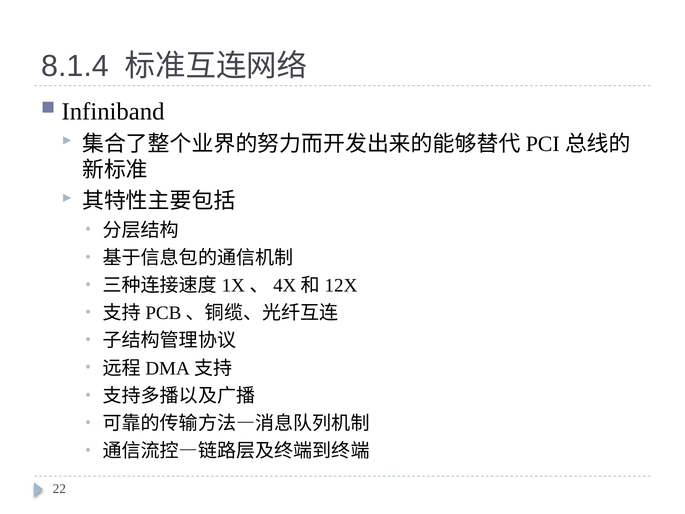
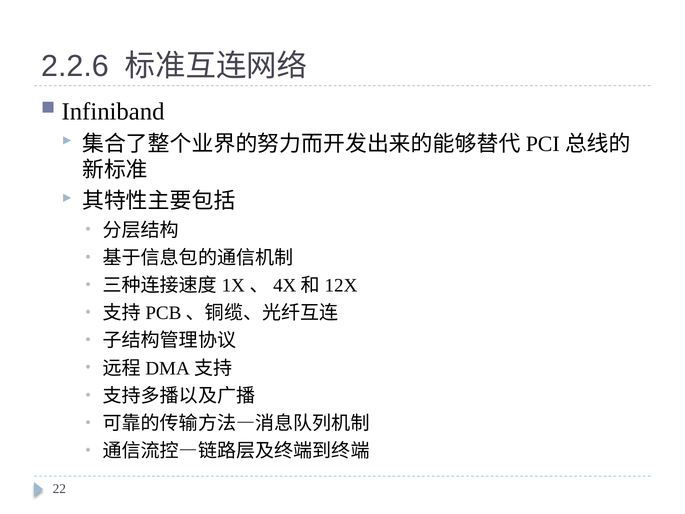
8.1.4: 8.1.4 -> 2.2.6
